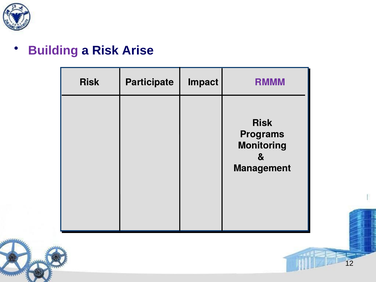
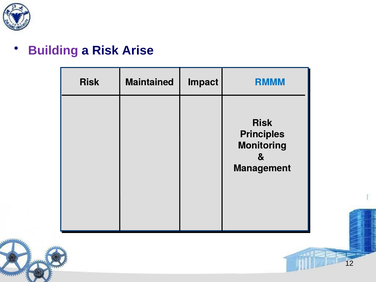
Participate: Participate -> Maintained
RMMM colour: purple -> blue
Programs: Programs -> Principles
